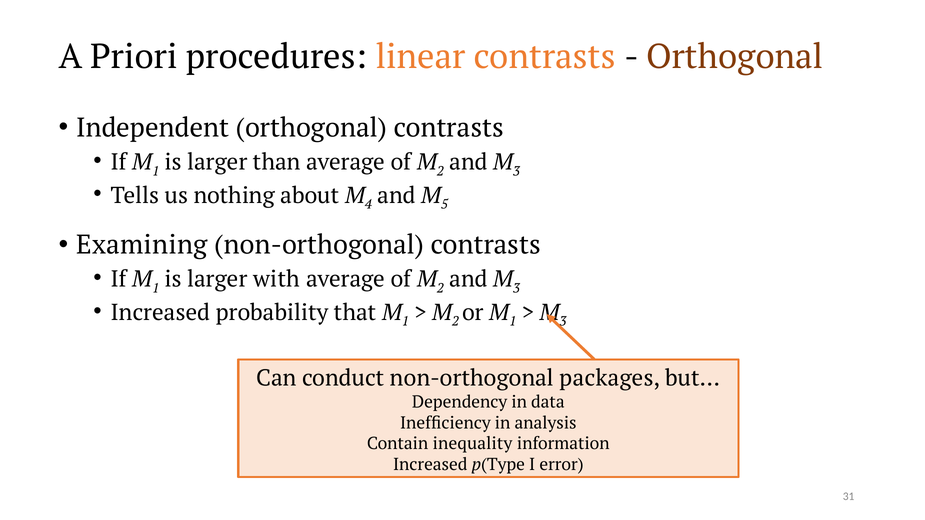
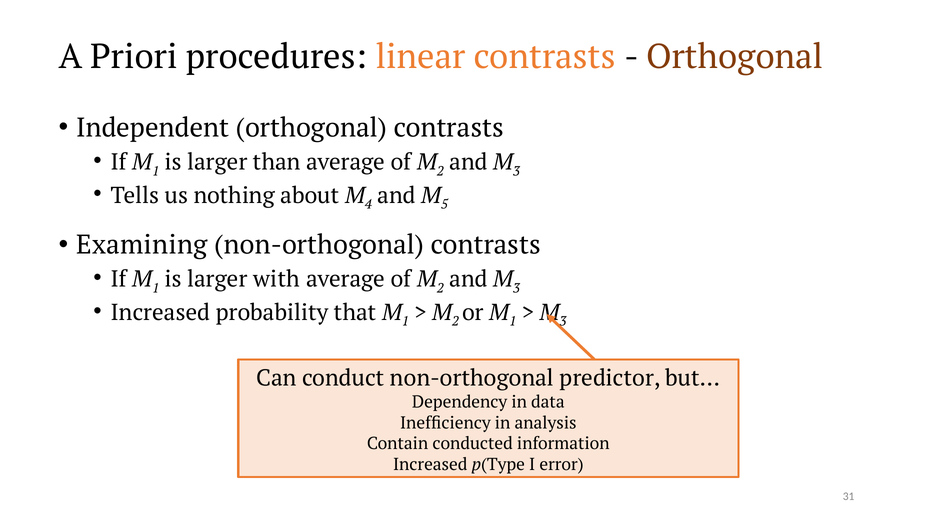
packages: packages -> predictor
inequality: inequality -> conducted
